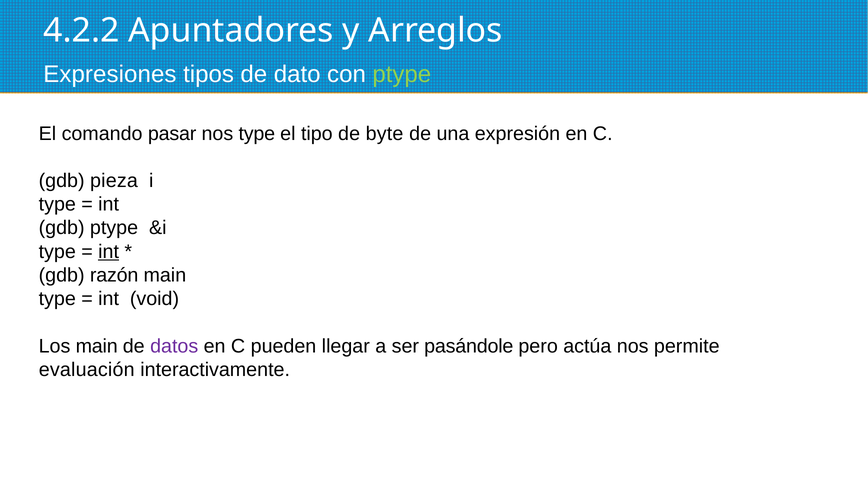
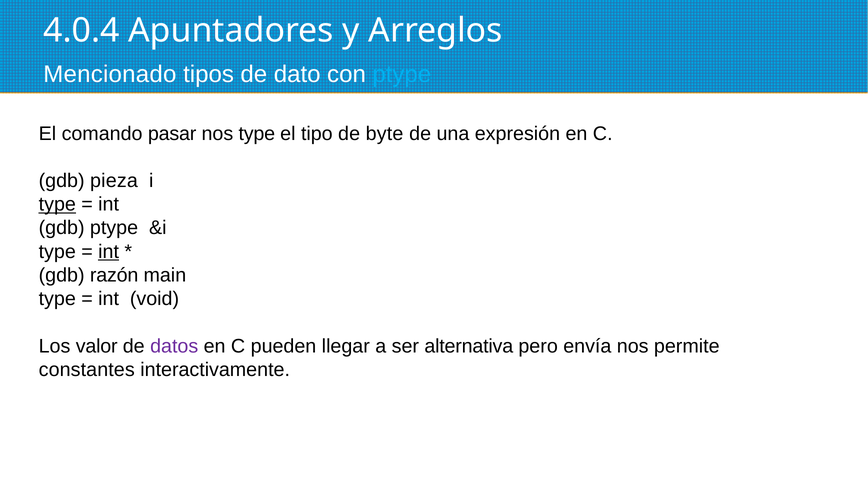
4.2.2: 4.2.2 -> 4.0.4
Expresiones: Expresiones -> Mencionado
ptype at (402, 74) colour: light green -> light blue
type at (57, 205) underline: none -> present
Los main: main -> valor
pasándole: pasándole -> alternativa
actúa: actúa -> envía
evaluación: evaluación -> constantes
